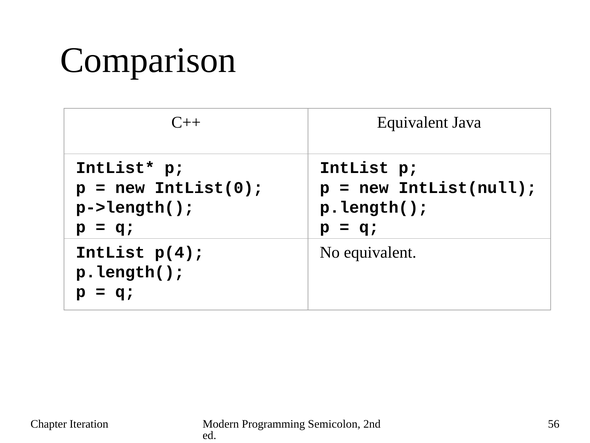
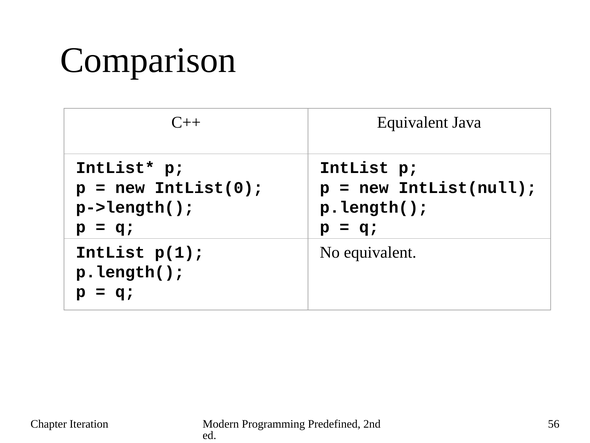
p(4: p(4 -> p(1
Semicolon: Semicolon -> Predefined
